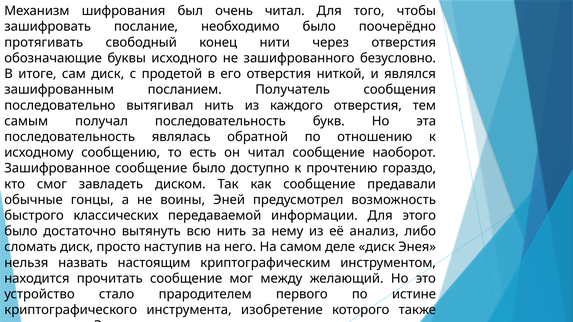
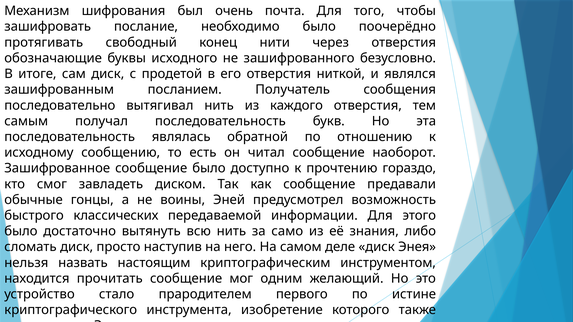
очень читал: читал -> почта
нему: нему -> само
анализ: анализ -> знания
между: между -> одним
